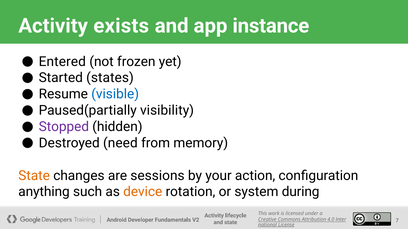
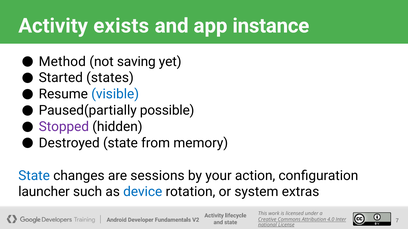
Entered: Entered -> Method
frozen: frozen -> saving
visibility: visibility -> possible
Destroyed need: need -> state
State at (34, 176) colour: orange -> blue
anything: anything -> launcher
device colour: orange -> blue
during: during -> extras
